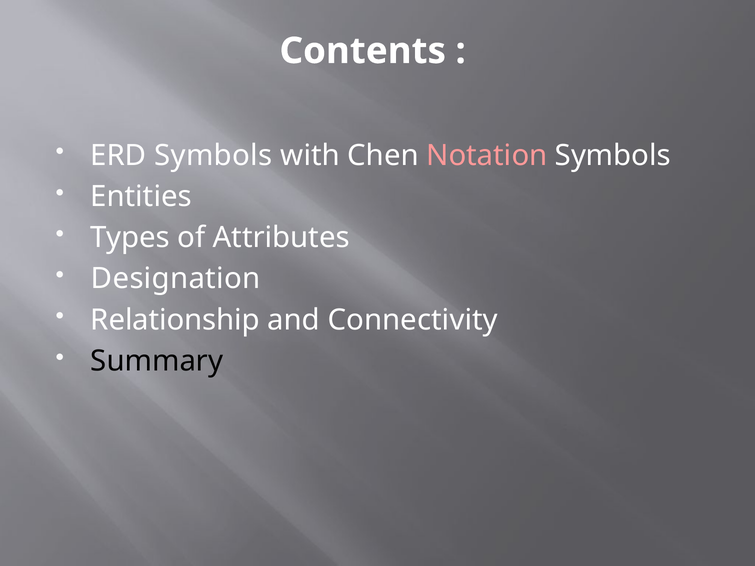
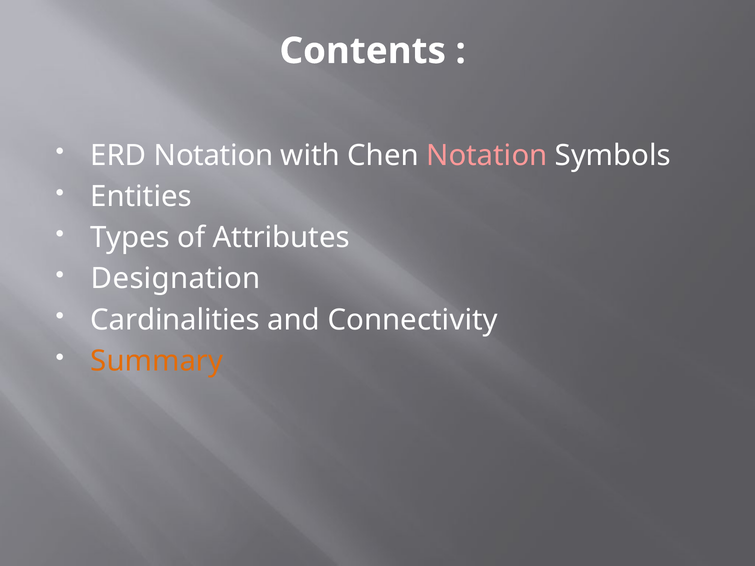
ERD Symbols: Symbols -> Notation
Relationship: Relationship -> Cardinalities
Summary colour: black -> orange
